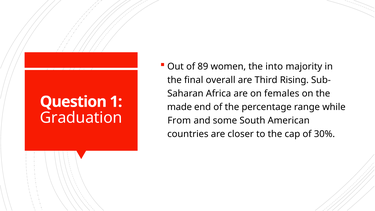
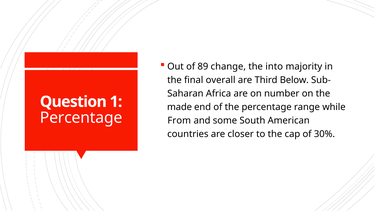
women: women -> change
Rising: Rising -> Below
females: females -> number
Graduation at (81, 118): Graduation -> Percentage
